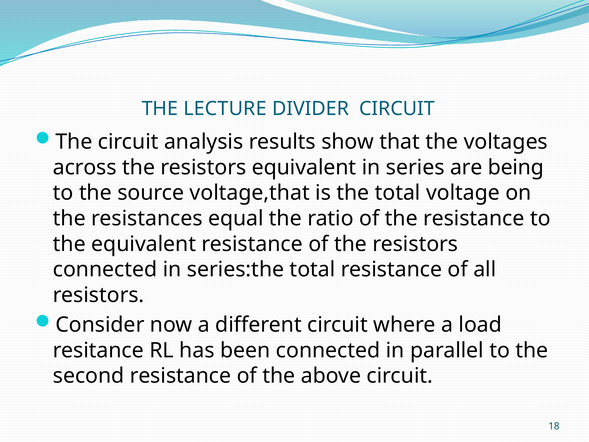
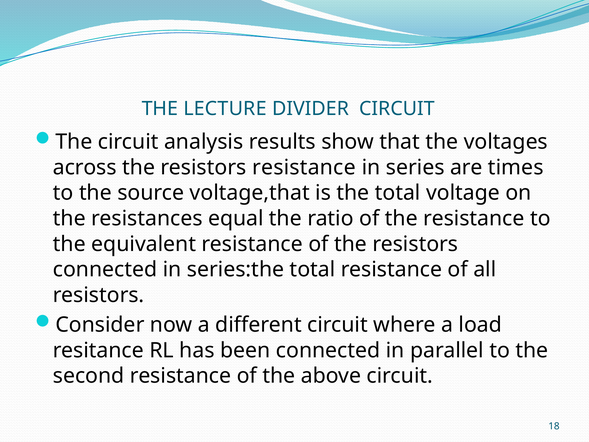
resistors equivalent: equivalent -> resistance
being: being -> times
